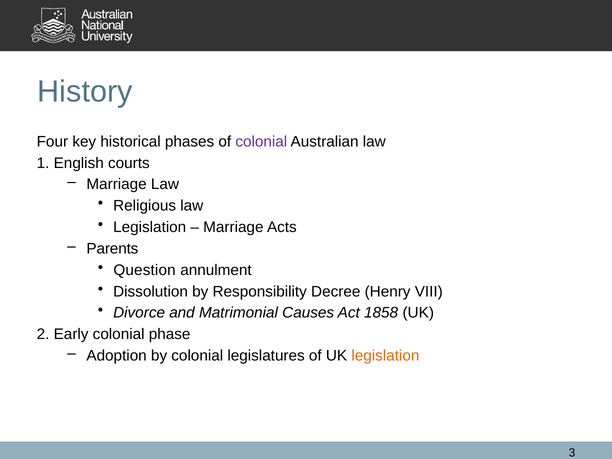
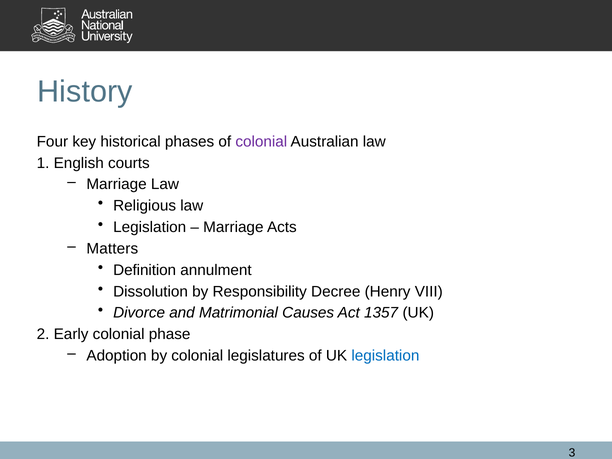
Parents: Parents -> Matters
Question: Question -> Definition
1858: 1858 -> 1357
legislation at (385, 356) colour: orange -> blue
